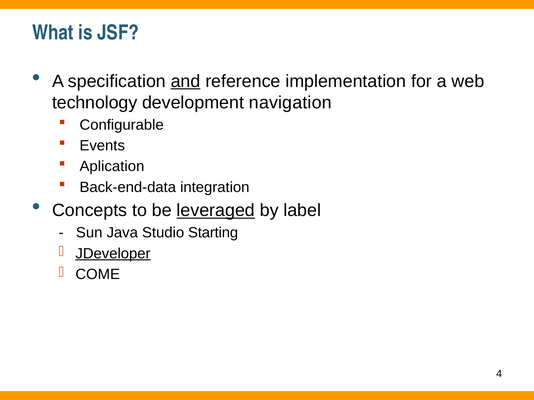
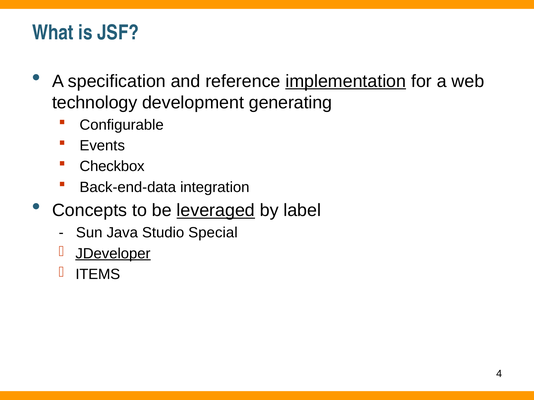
and underline: present -> none
implementation underline: none -> present
navigation: navigation -> generating
Aplication: Aplication -> Checkbox
Starting: Starting -> Special
COME: COME -> ITEMS
